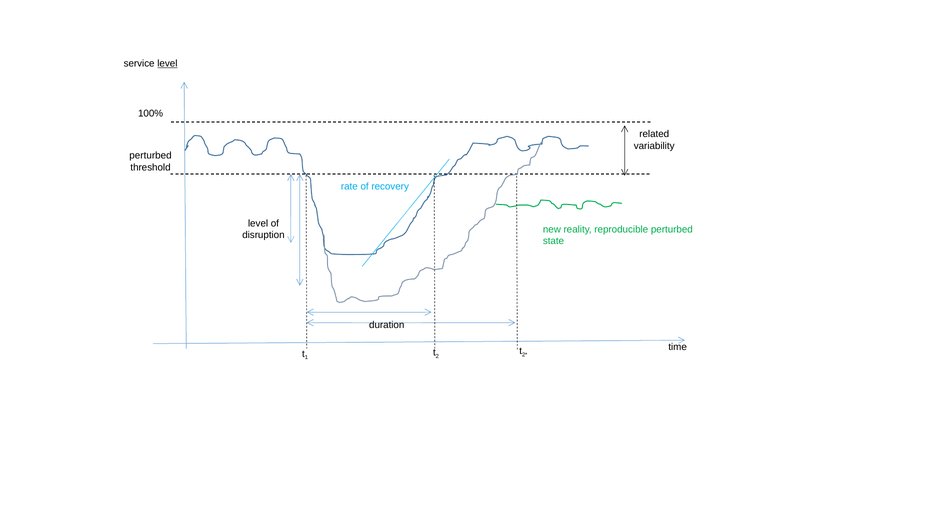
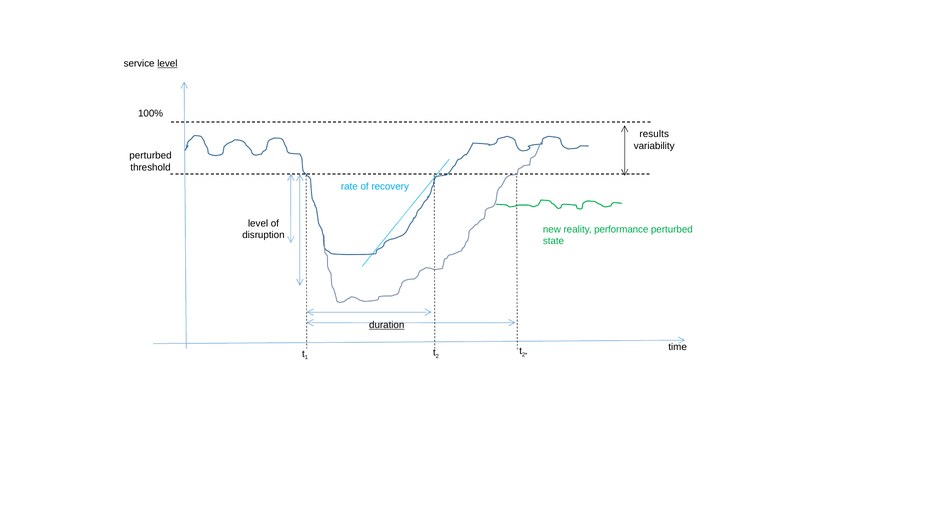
related: related -> results
reproducible: reproducible -> performance
duration underline: none -> present
